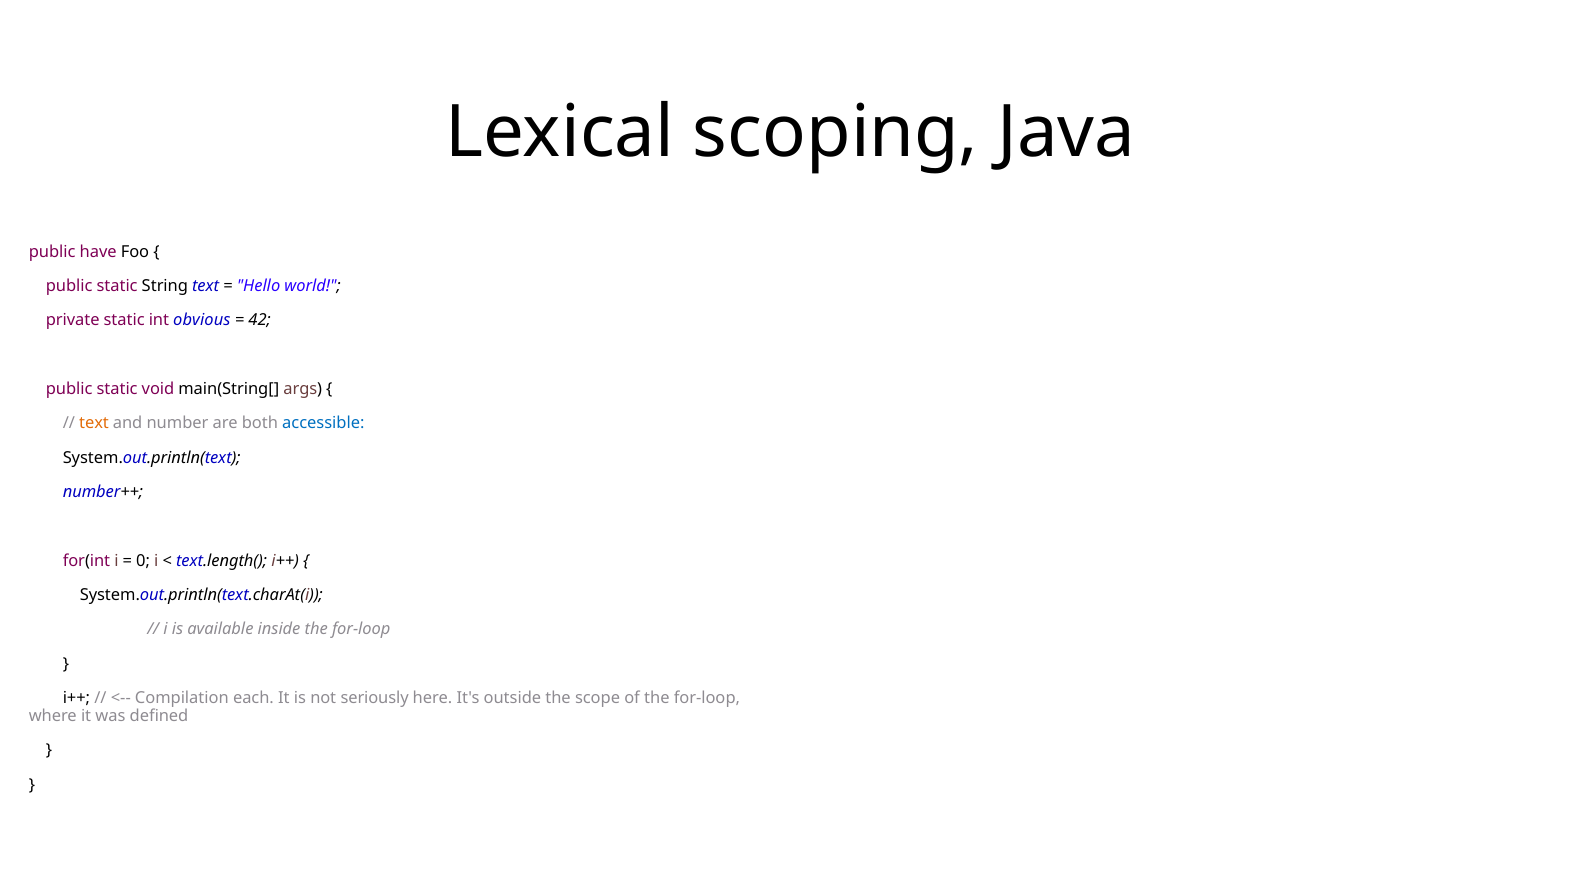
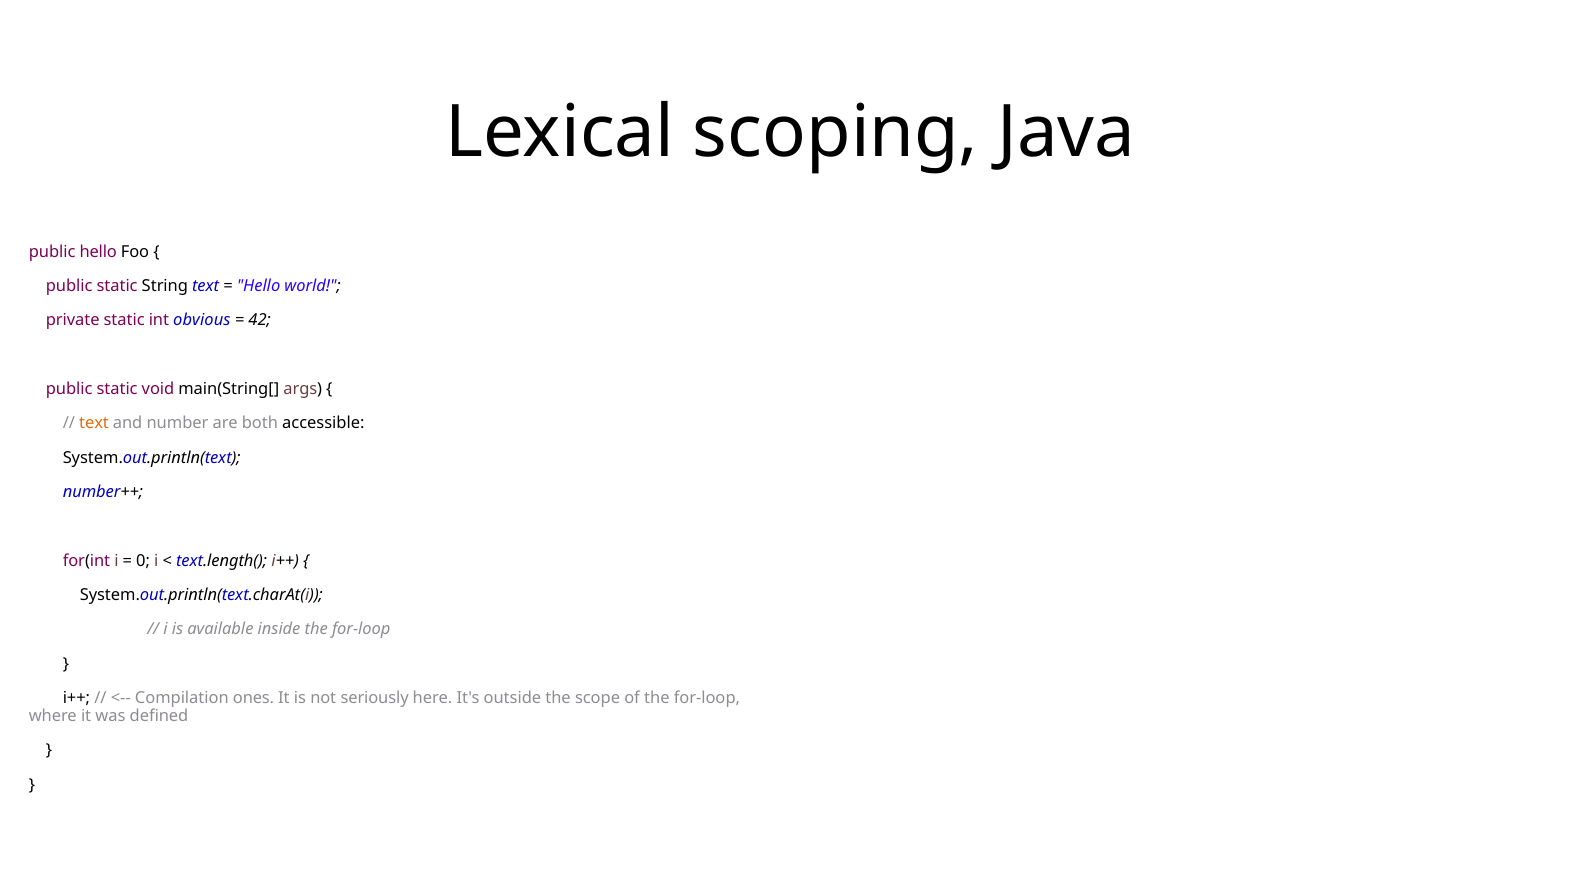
public have: have -> hello
accessible colour: blue -> black
each: each -> ones
